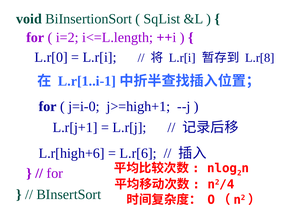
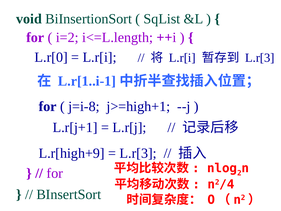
L.r[8 at (260, 58): L.r[8 -> L.r[3
j=i-0: j=i-0 -> j=i-8
L.r[high+6: L.r[high+6 -> L.r[high+9
L.r[6 at (138, 153): L.r[6 -> L.r[3
